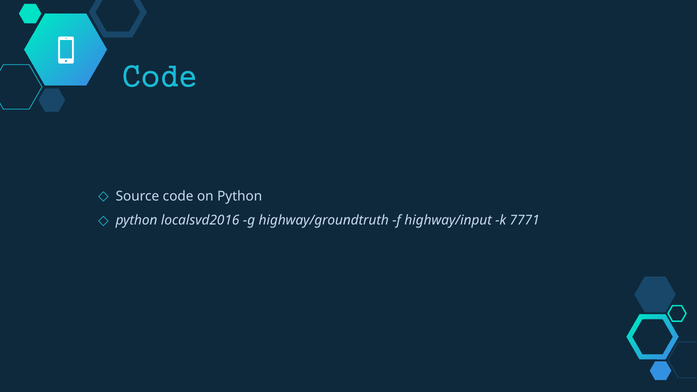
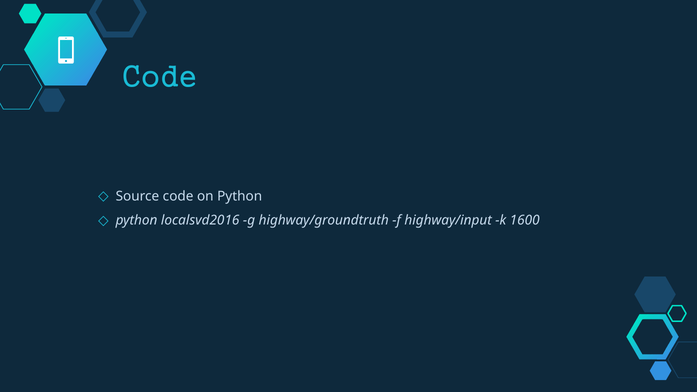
7771: 7771 -> 1600
